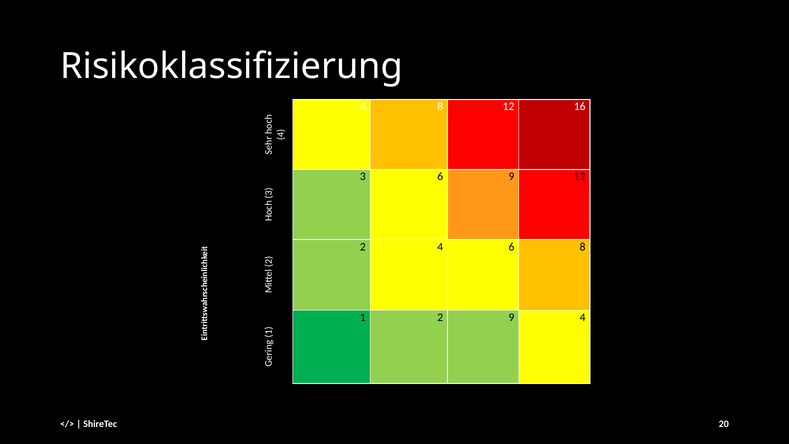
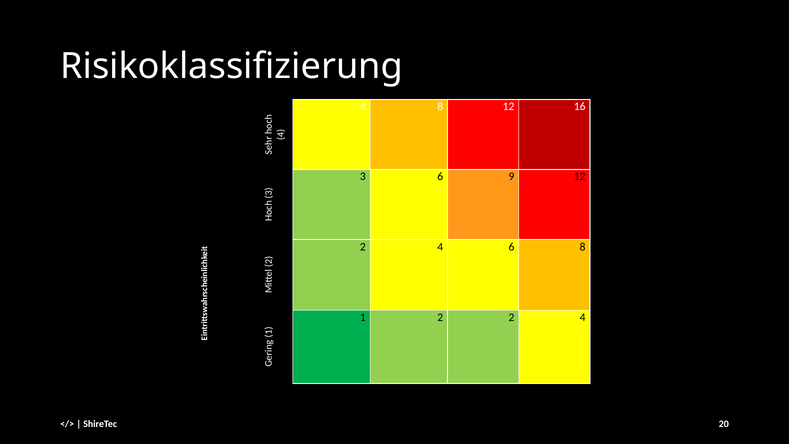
2 9: 9 -> 2
